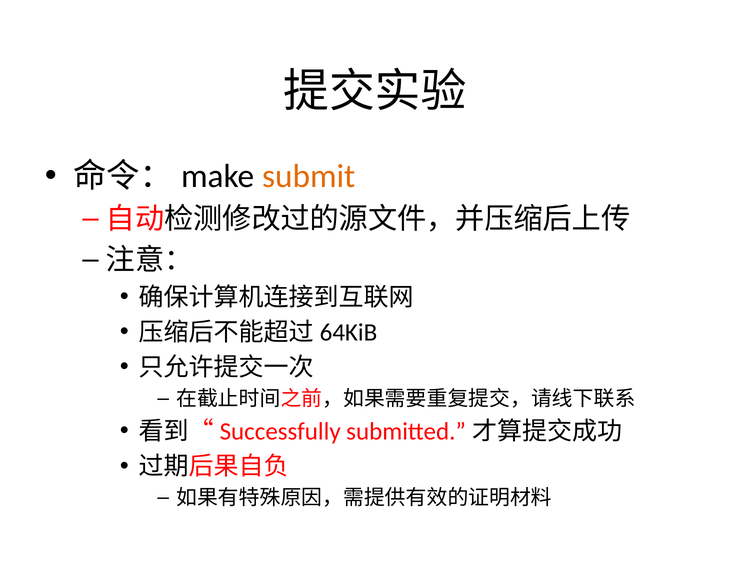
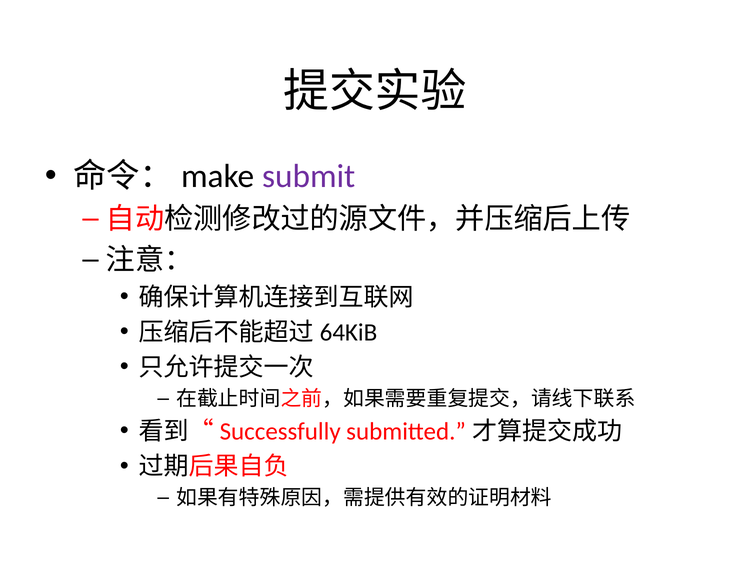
submit colour: orange -> purple
